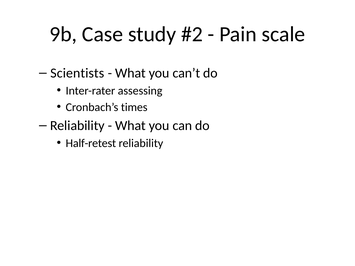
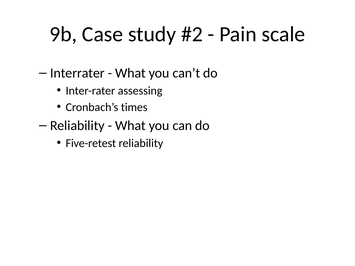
Scientists: Scientists -> Interrater
Half-retest: Half-retest -> Five-retest
